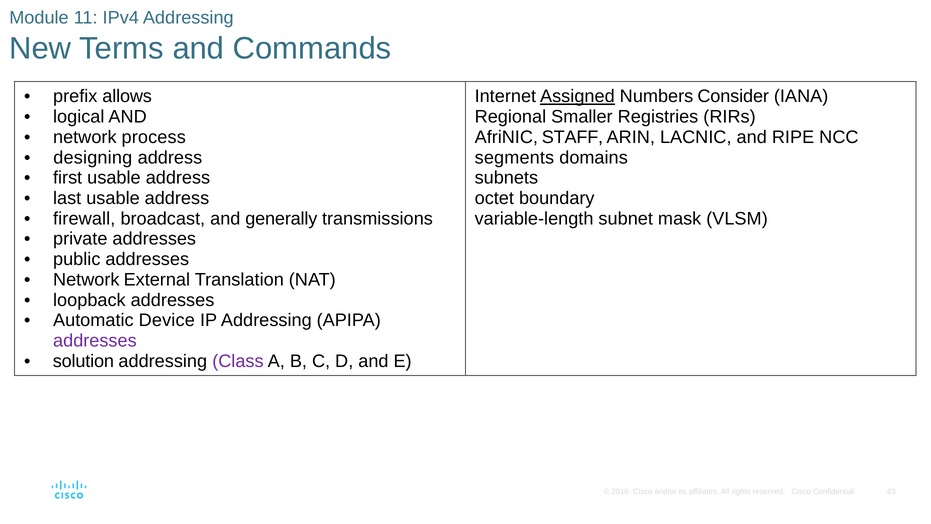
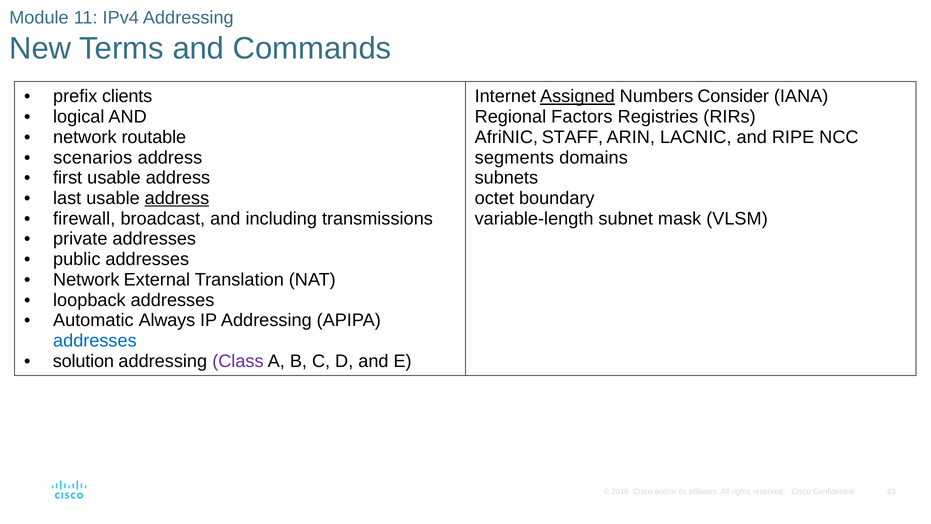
allows: allows -> clients
Smaller: Smaller -> Factors
process: process -> routable
designing: designing -> scenarios
address at (177, 198) underline: none -> present
generally: generally -> including
Device: Device -> Always
addresses at (95, 341) colour: purple -> blue
